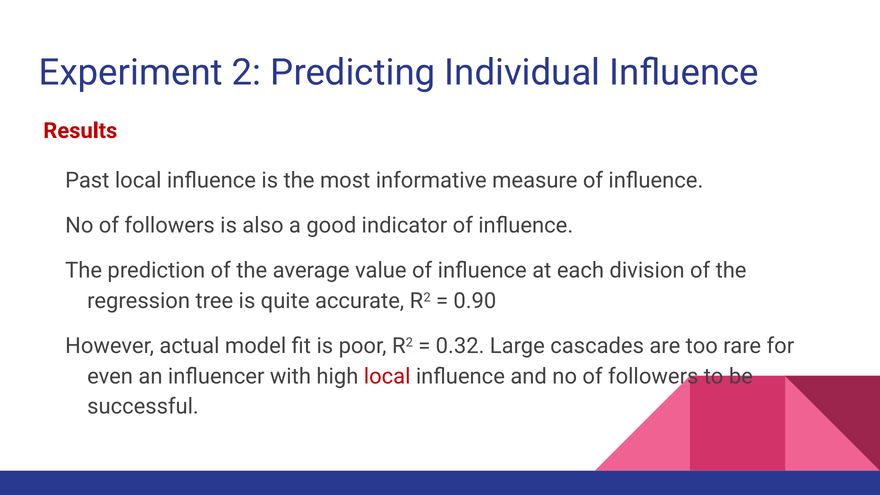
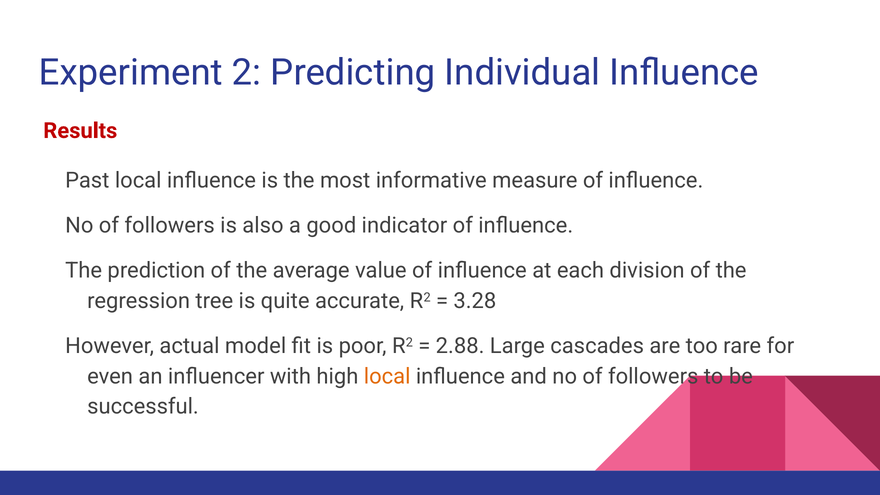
0.90: 0.90 -> 3.28
0.32: 0.32 -> 2.88
local at (387, 376) colour: red -> orange
